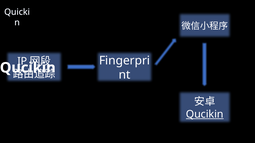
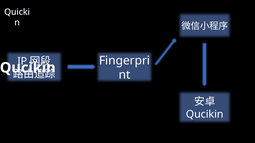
Qucikin at (205, 115) underline: present -> none
